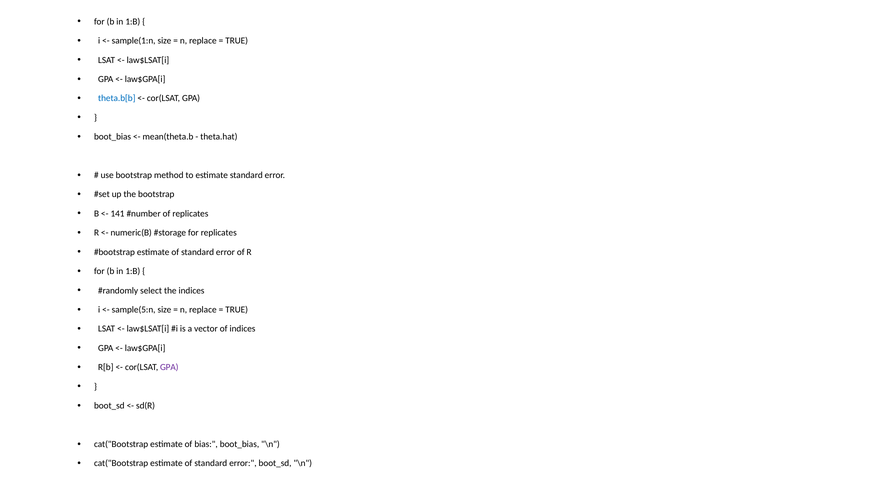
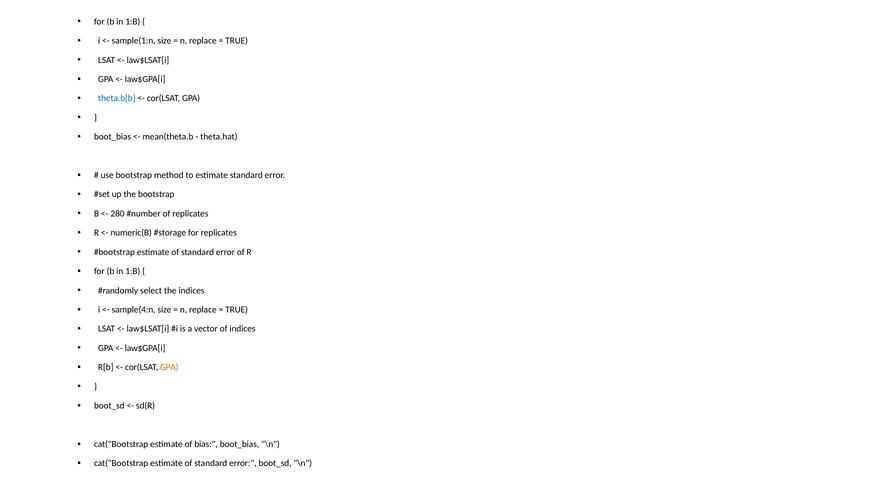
141: 141 -> 280
sample(5:n: sample(5:n -> sample(4:n
GPA at (169, 367) colour: purple -> orange
